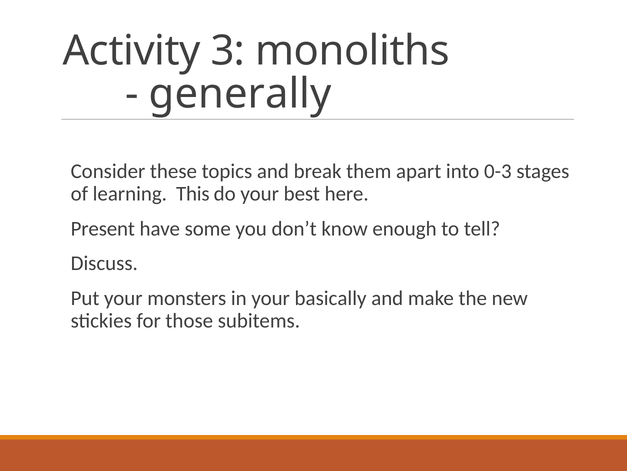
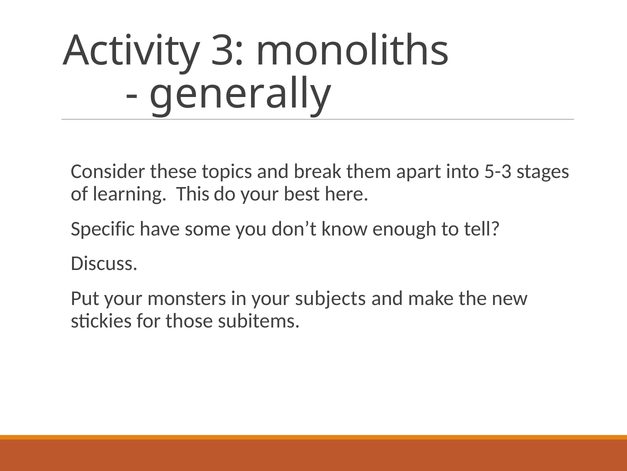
0-3: 0-3 -> 5-3
Present: Present -> Specific
basically: basically -> subjects
